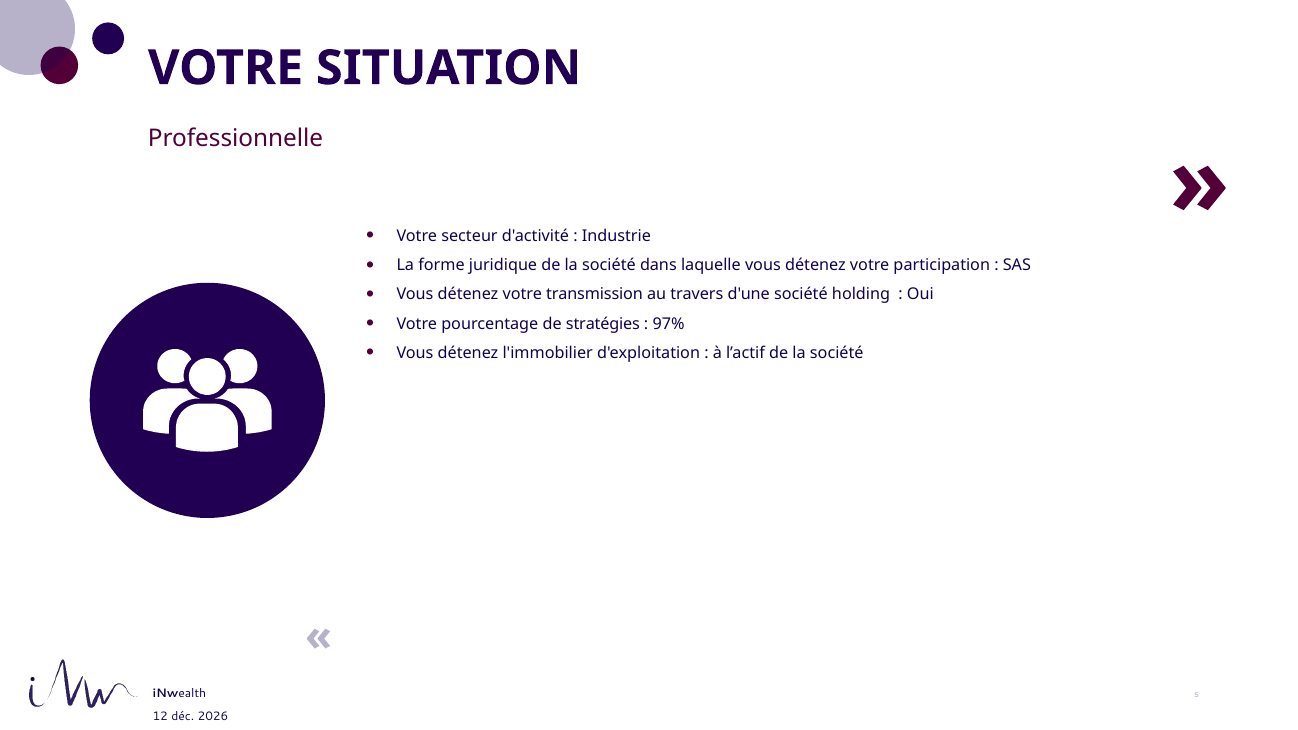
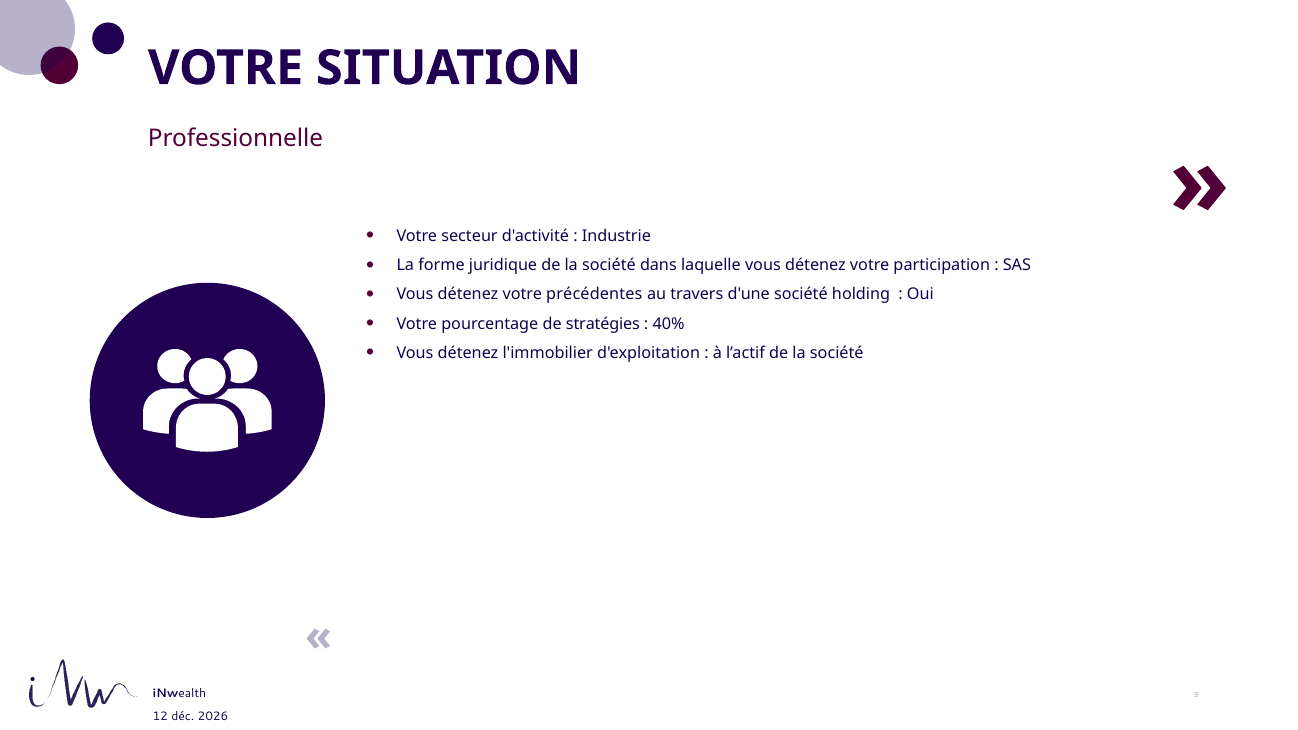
transmission: transmission -> précédentes
97%: 97% -> 40%
